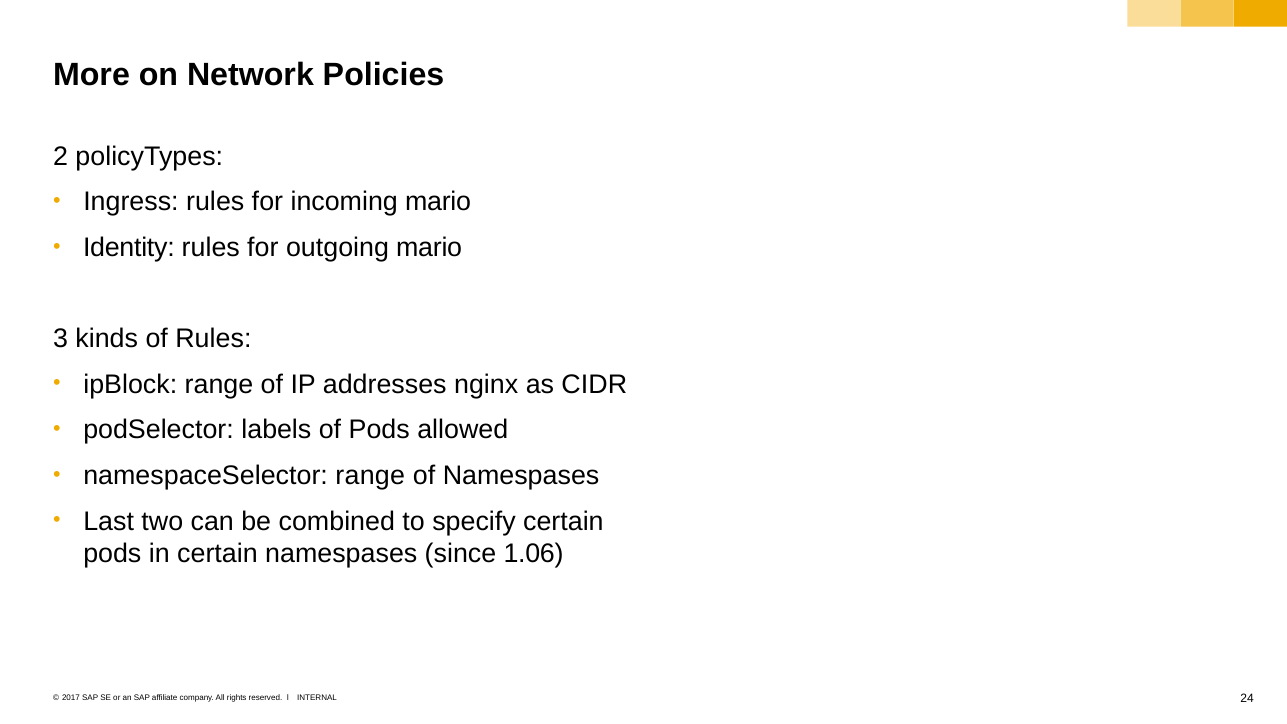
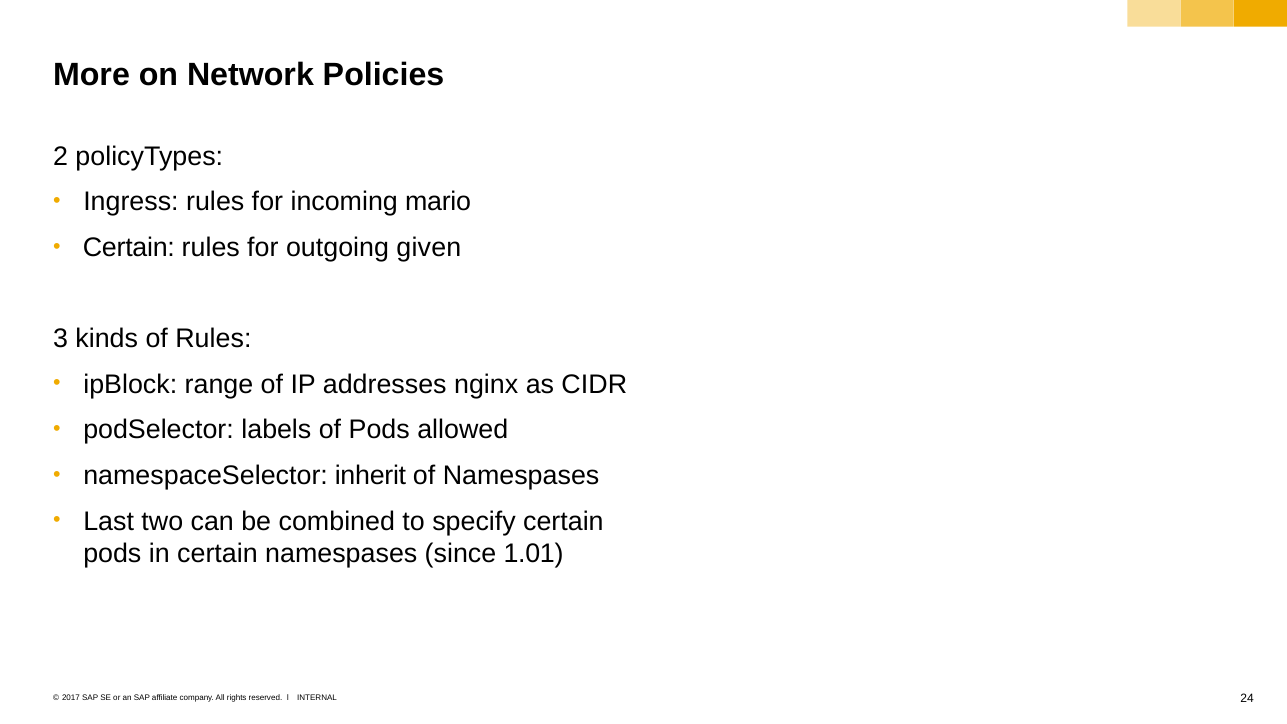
Identity at (129, 248): Identity -> Certain
outgoing mario: mario -> given
namespaceSelector range: range -> inherit
1.06: 1.06 -> 1.01
